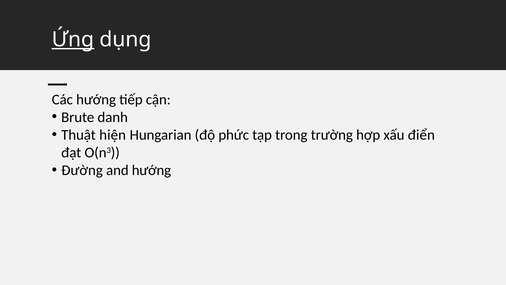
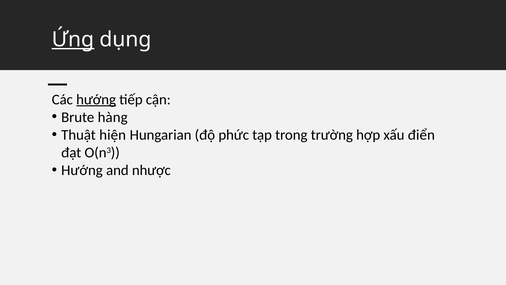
hướng at (96, 99) underline: none -> present
danh: danh -> hàng
Đường at (82, 170): Đường -> Hướng
and hướng: hướng -> nhược
